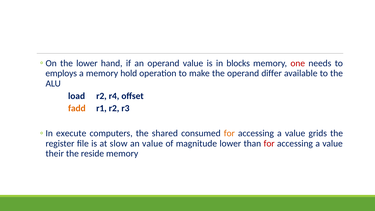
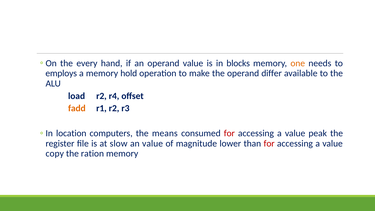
the lower: lower -> every
one colour: red -> orange
execute: execute -> location
shared: shared -> means
for at (229, 133) colour: orange -> red
grids: grids -> peak
their: their -> copy
reside: reside -> ration
